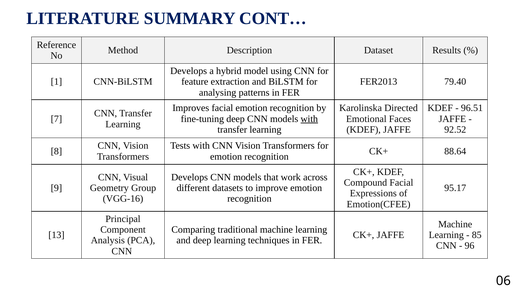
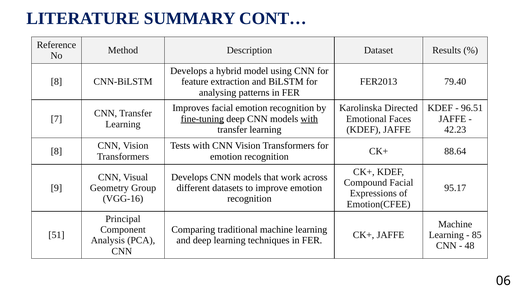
1 at (56, 82): 1 -> 8
fine-tuning underline: none -> present
92.52: 92.52 -> 42.23
13: 13 -> 51
96: 96 -> 48
